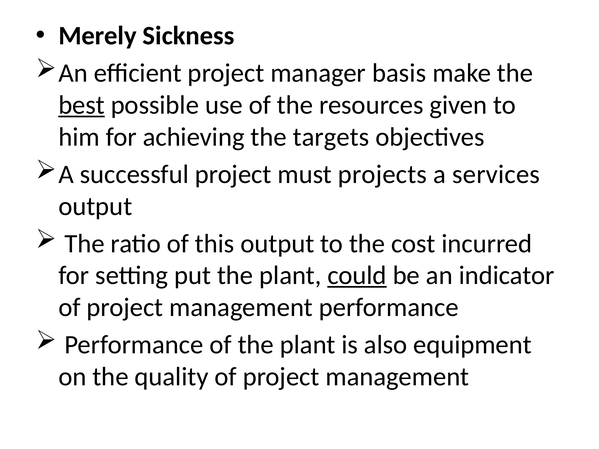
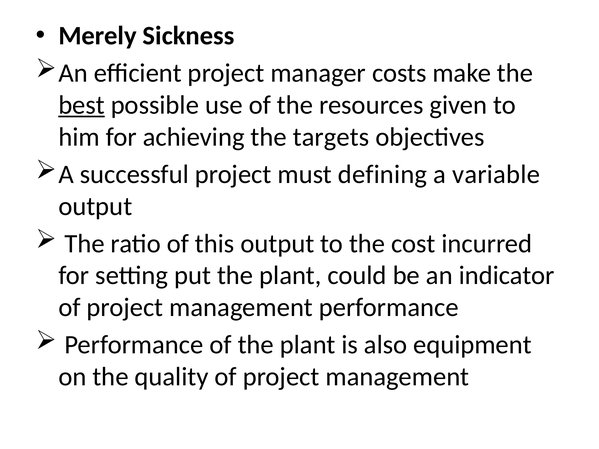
basis: basis -> costs
projects: projects -> defining
services: services -> variable
could underline: present -> none
